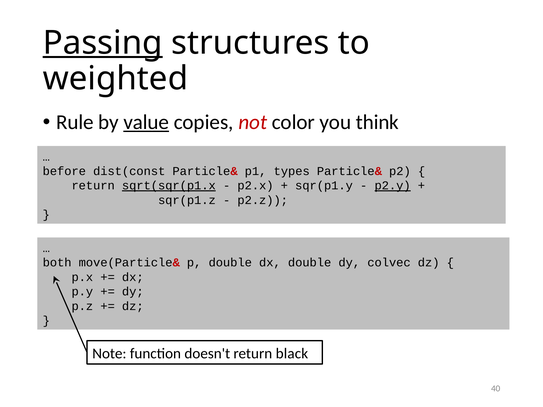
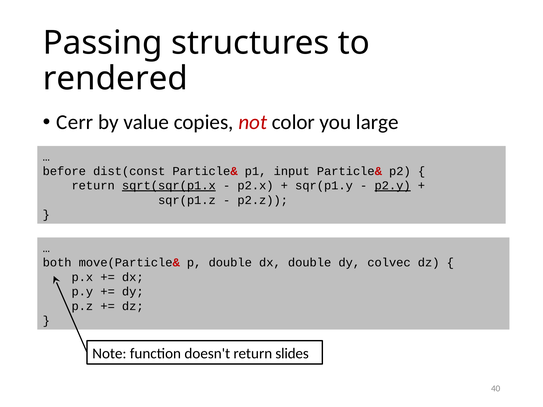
Passing underline: present -> none
weighted: weighted -> rendered
Rule: Rule -> Cerr
value underline: present -> none
think: think -> large
types: types -> input
black: black -> slides
